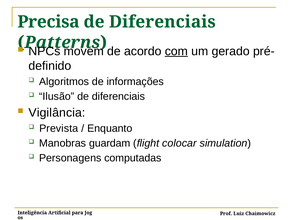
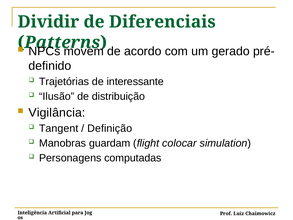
Precisa: Precisa -> Dividir
com underline: present -> none
Algoritmos: Algoritmos -> Trajetórias
informações: informações -> interessante
Ilusão de diferenciais: diferenciais -> distribuição
Prevista: Prevista -> Tangent
Enquanto: Enquanto -> Definição
